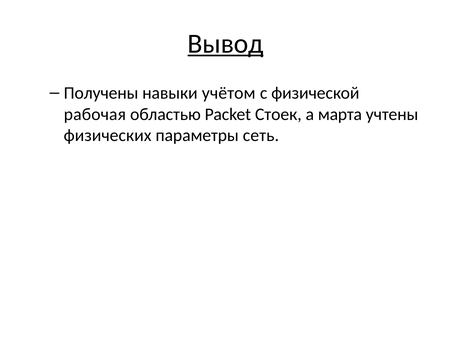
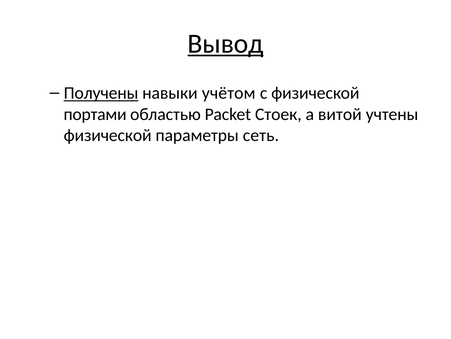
Получены underline: none -> present
рабочая: рабочая -> портами
марта: марта -> витой
физических at (108, 135): физических -> физической
